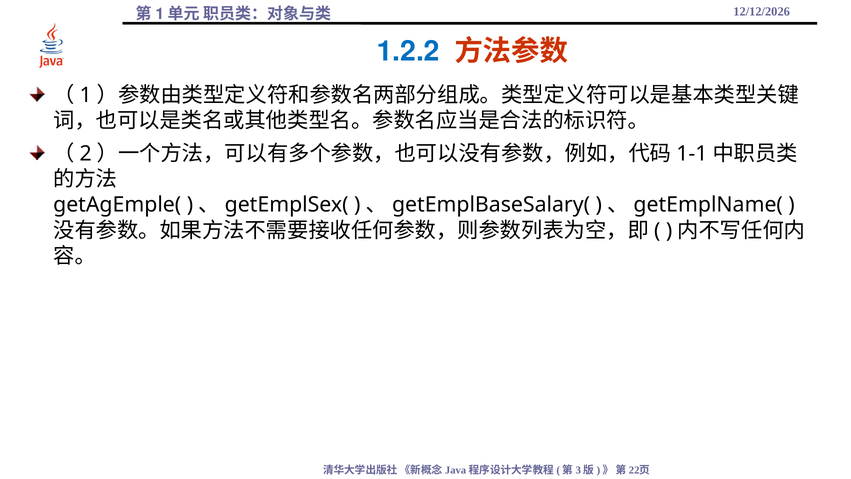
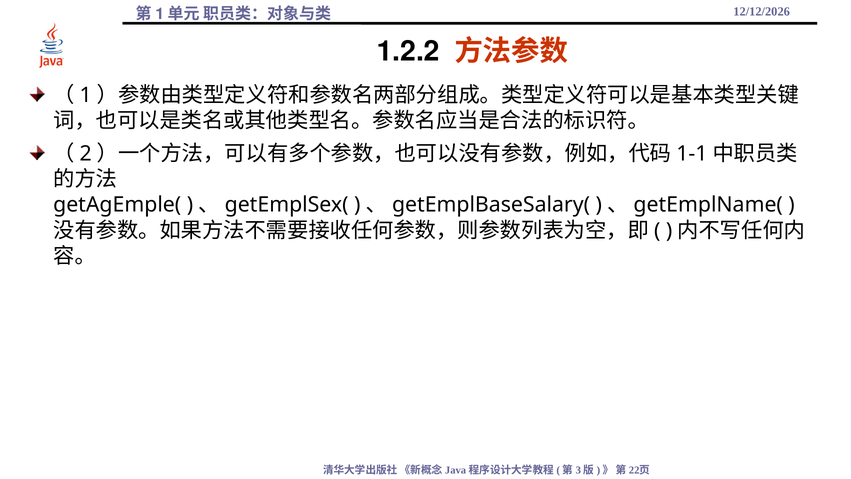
1.2.2 colour: blue -> black
